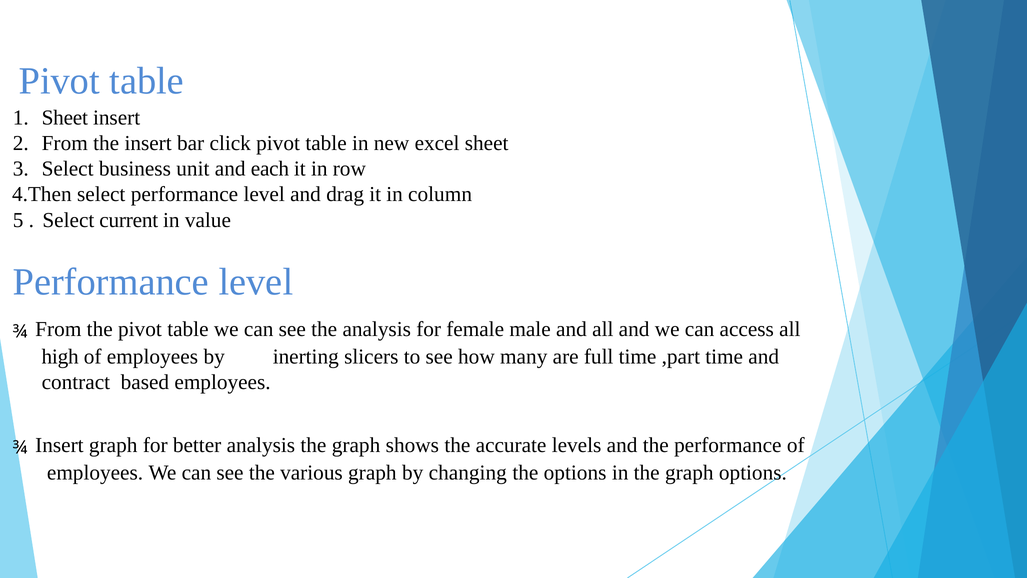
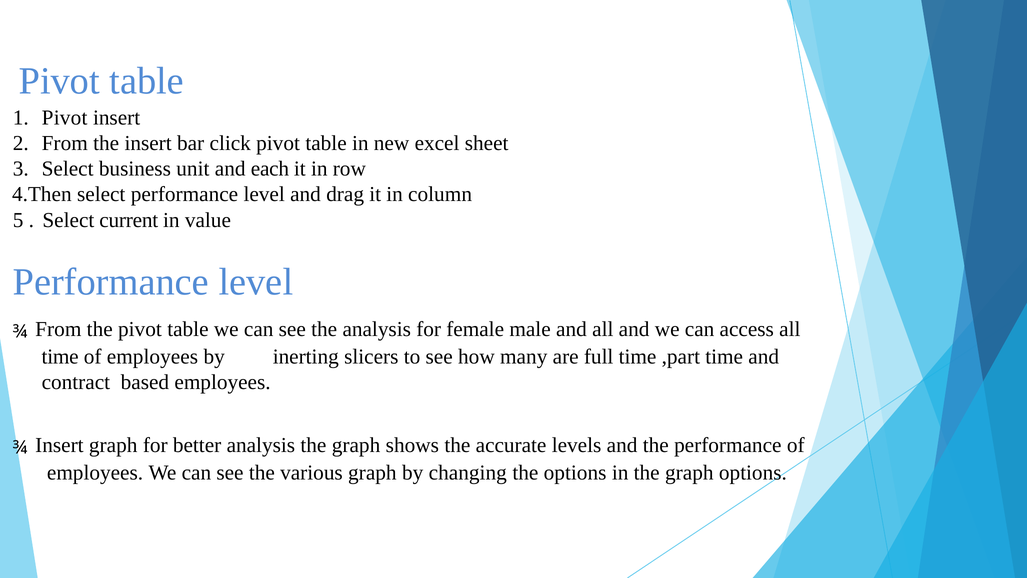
Sheet at (65, 117): Sheet -> Pivot
high at (60, 357): high -> time
